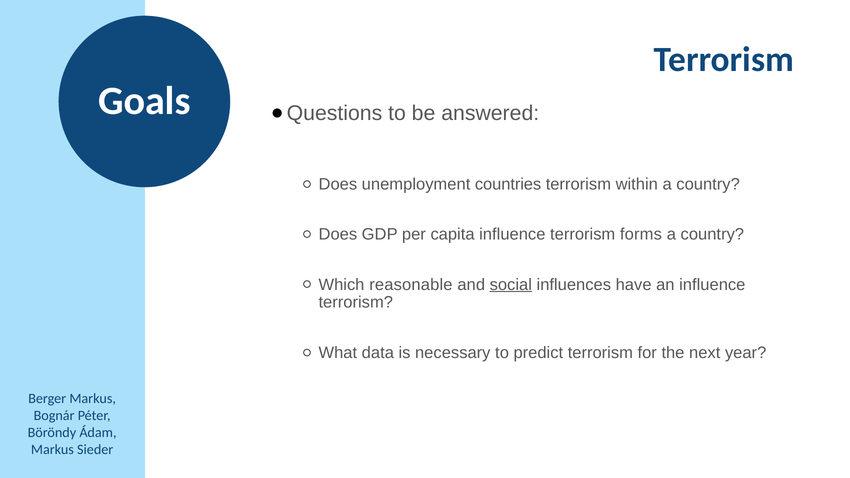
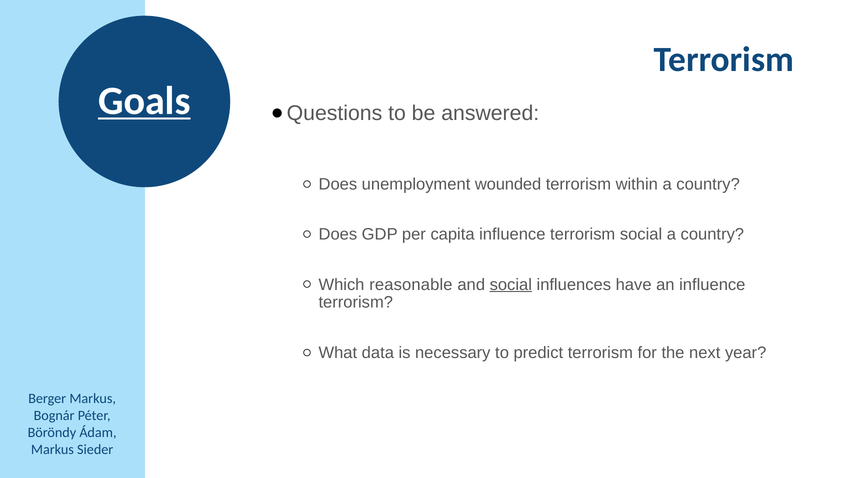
Goals underline: none -> present
countries: countries -> wounded
terrorism forms: forms -> social
